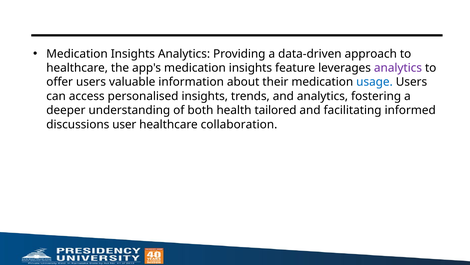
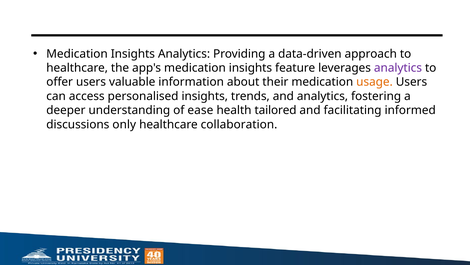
usage colour: blue -> orange
both: both -> ease
user: user -> only
